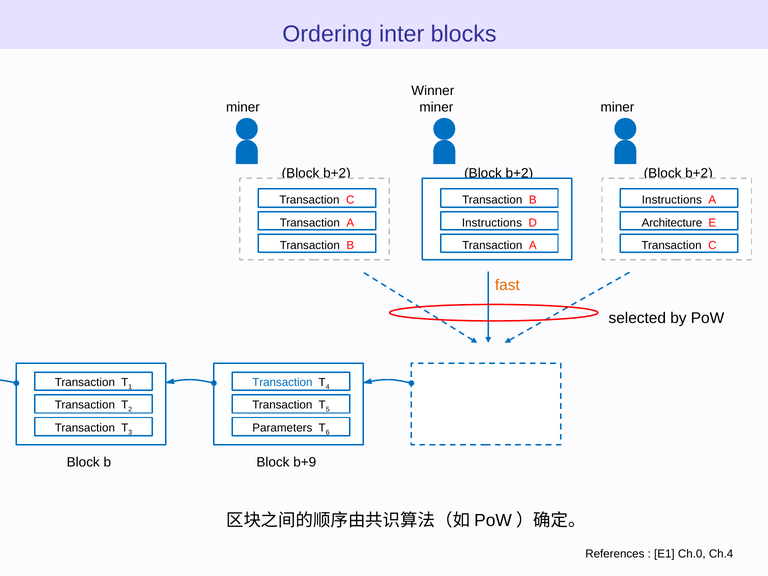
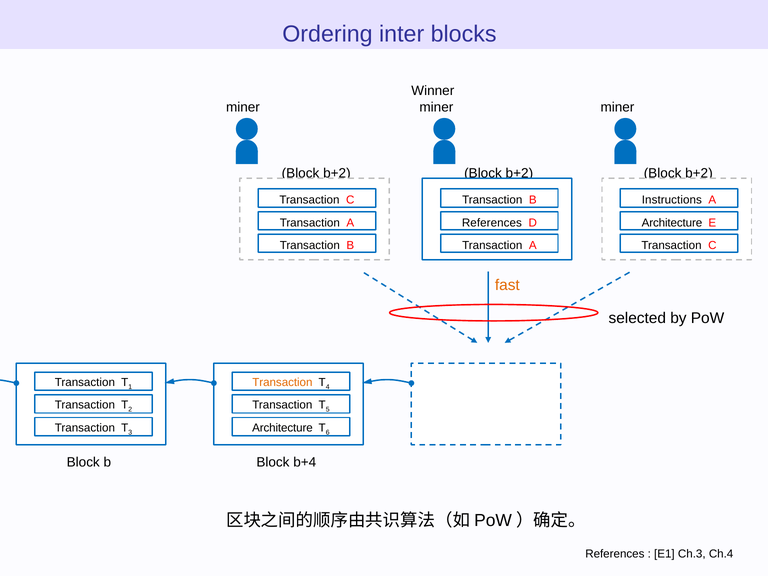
Instructions at (492, 223): Instructions -> References
Transaction at (282, 382) colour: blue -> orange
Parameters at (282, 428): Parameters -> Architecture
b+9: b+9 -> b+4
Ch.0: Ch.0 -> Ch.3
